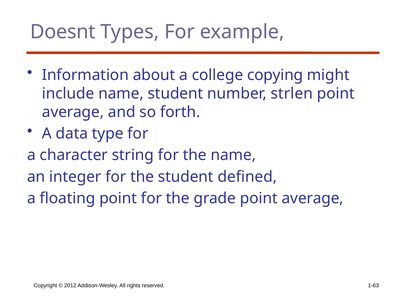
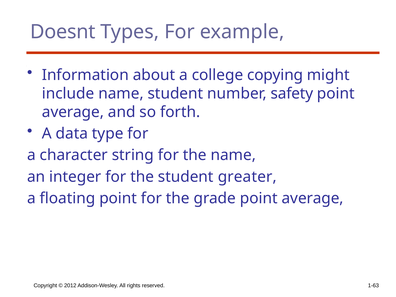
strlen: strlen -> safety
defined: defined -> greater
